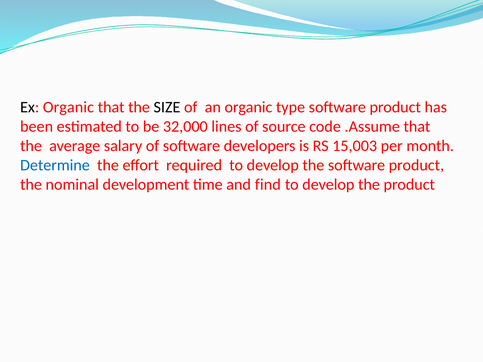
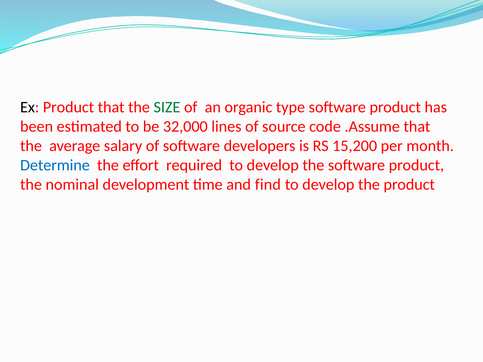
Ex Organic: Organic -> Product
SIZE colour: black -> green
15,003: 15,003 -> 15,200
